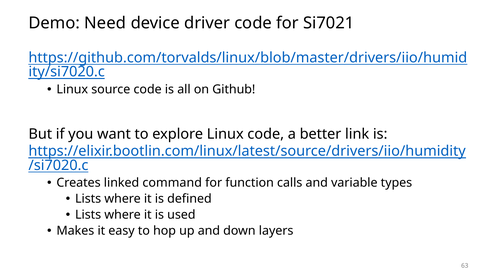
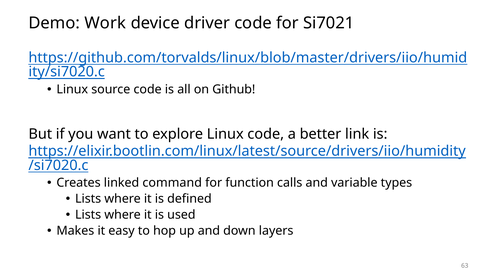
Need: Need -> Work
